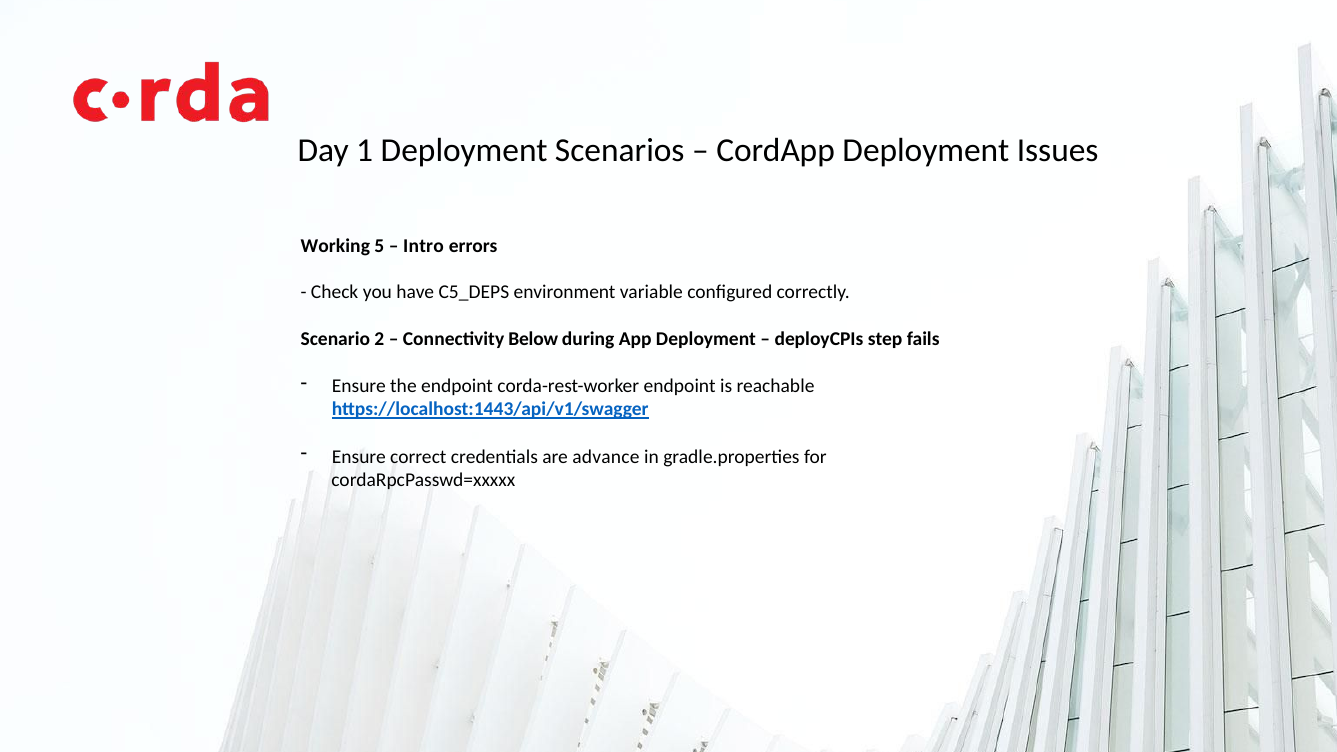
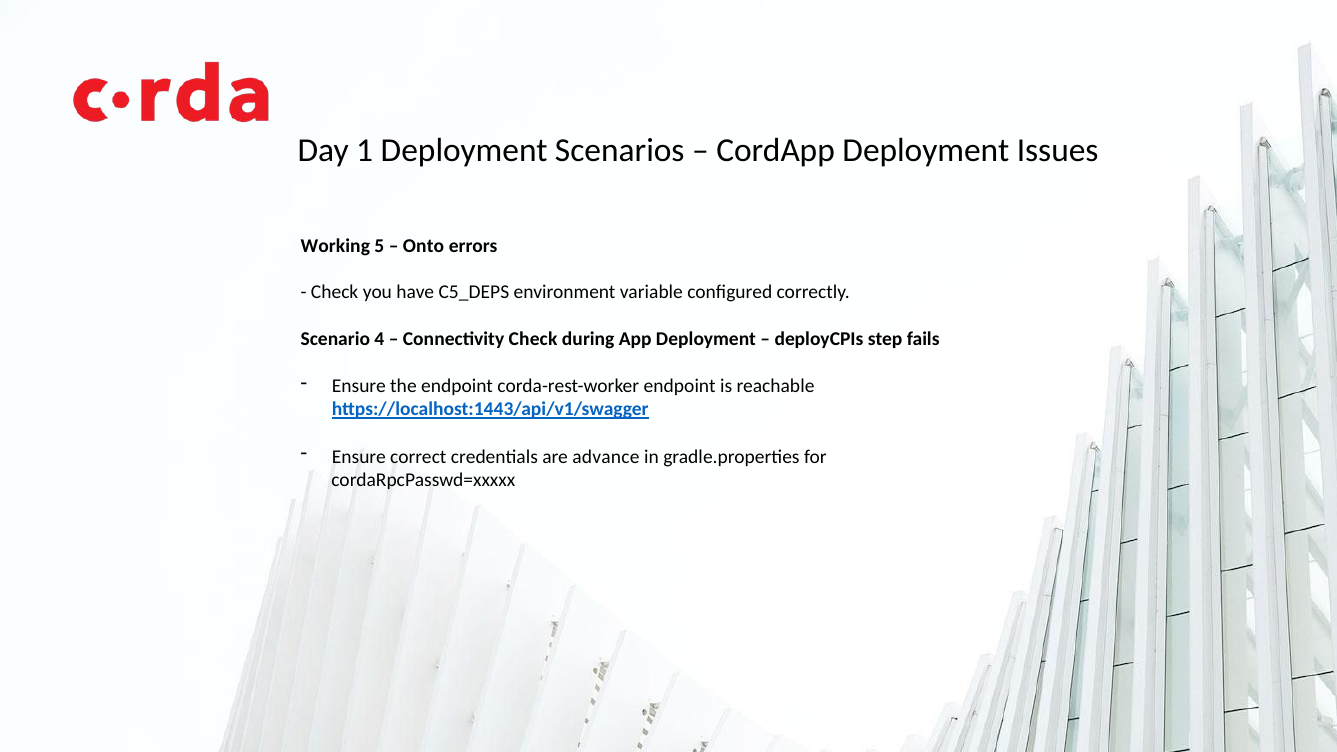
Intro: Intro -> Onto
2: 2 -> 4
Connectivity Below: Below -> Check
